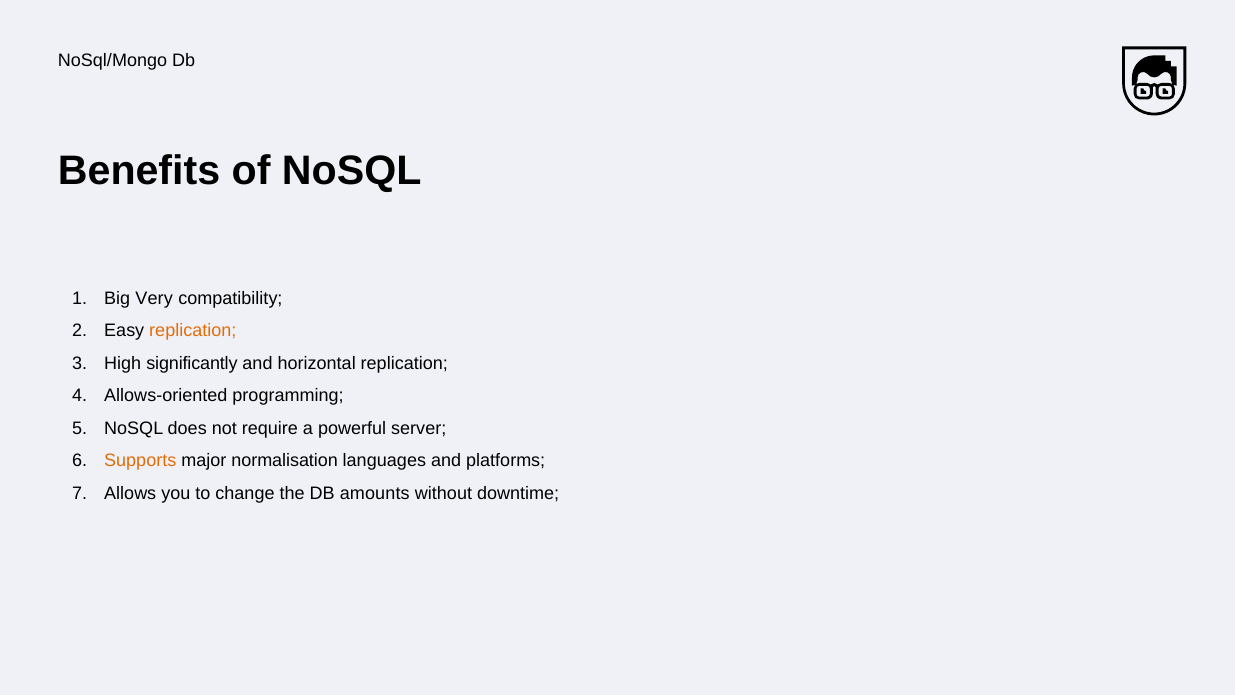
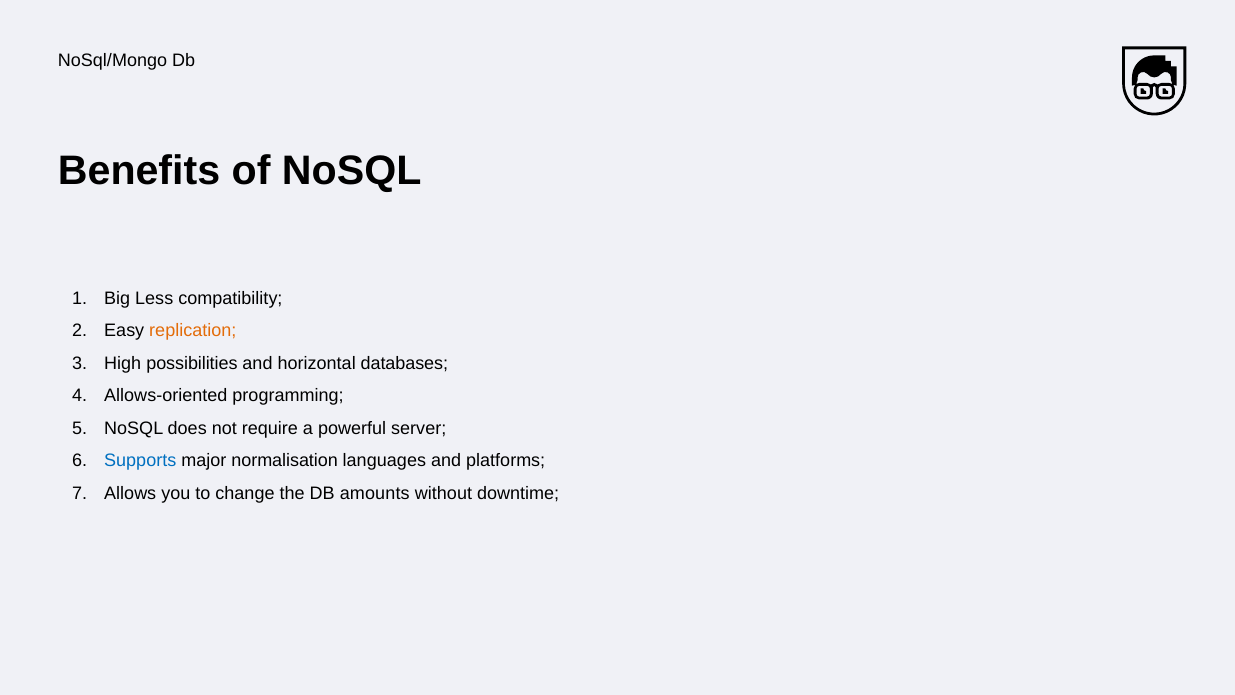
Very: Very -> Less
significantly: significantly -> possibilities
horizontal replication: replication -> databases
Supports colour: orange -> blue
